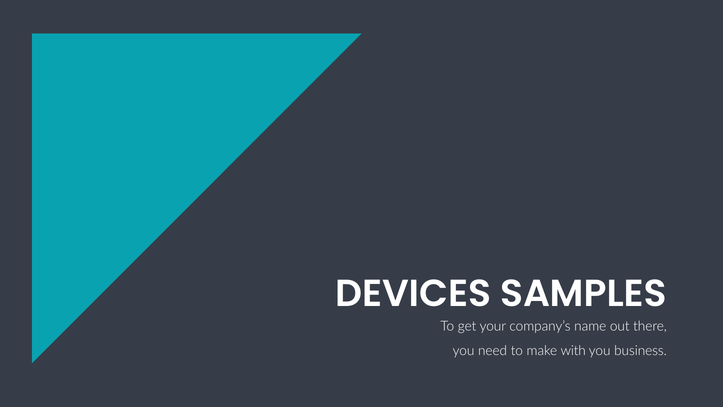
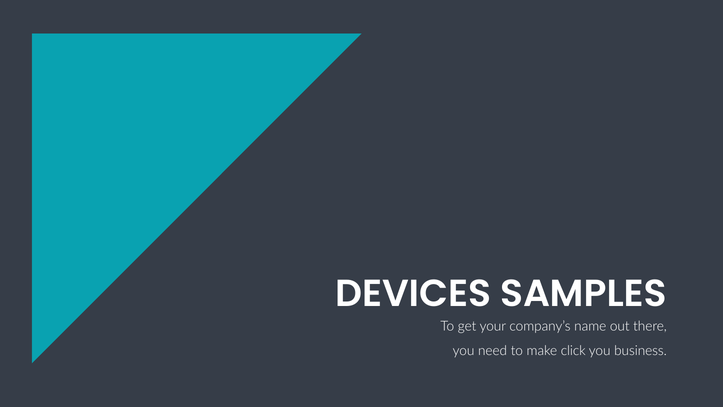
with: with -> click
